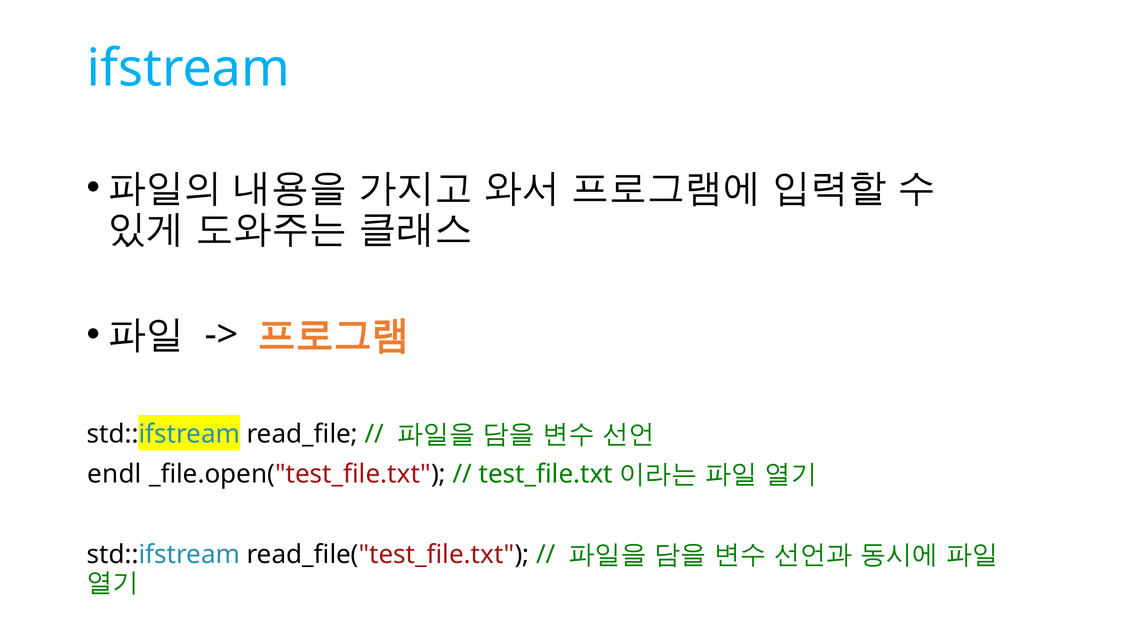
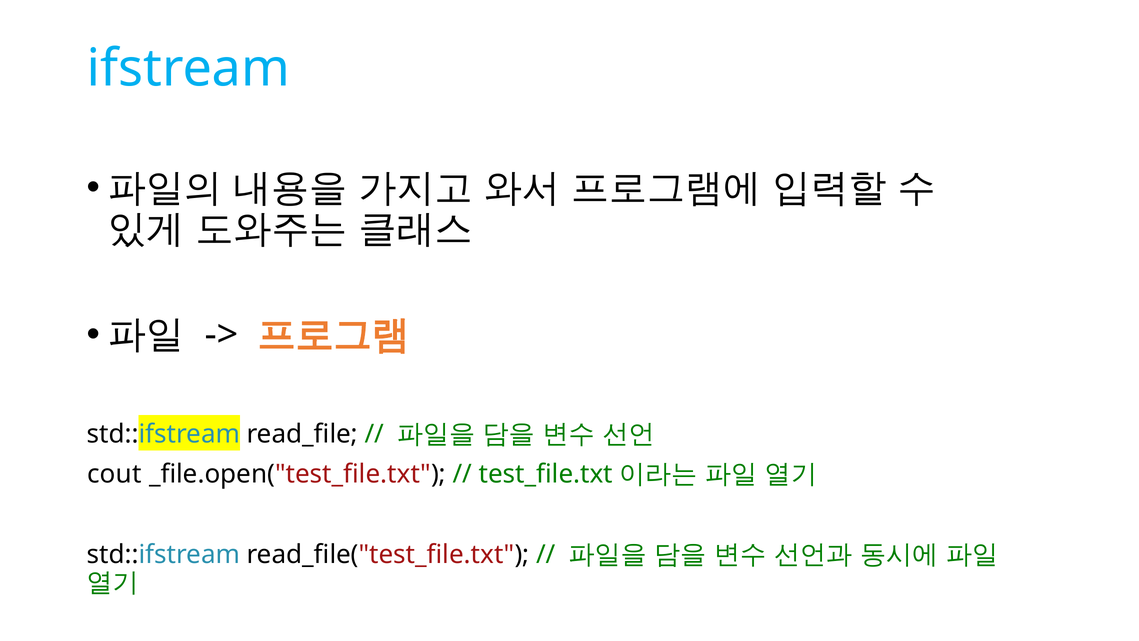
endl: endl -> cout
